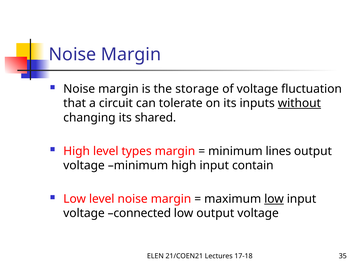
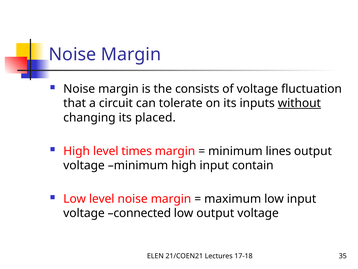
storage: storage -> consists
shared: shared -> placed
types: types -> times
low at (274, 199) underline: present -> none
